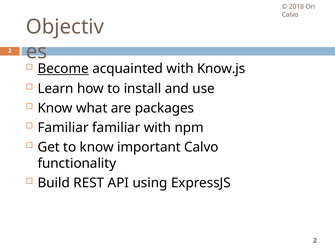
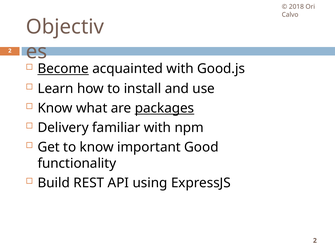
Know.js: Know.js -> Good.js
packages underline: none -> present
Familiar at (63, 127): Familiar -> Delivery
important Calvo: Calvo -> Good
